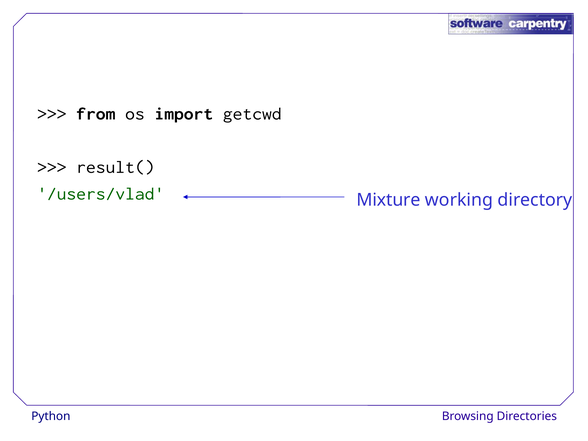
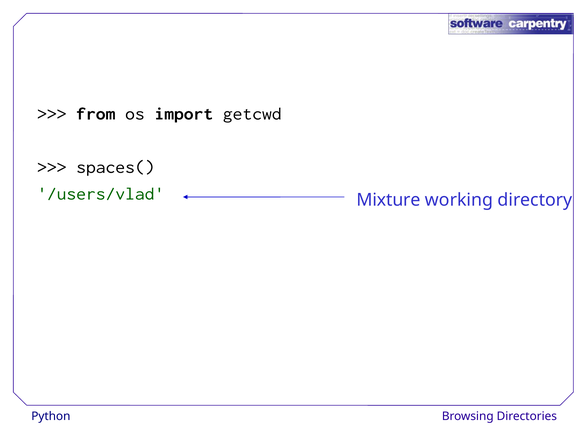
result(: result( -> spaces(
